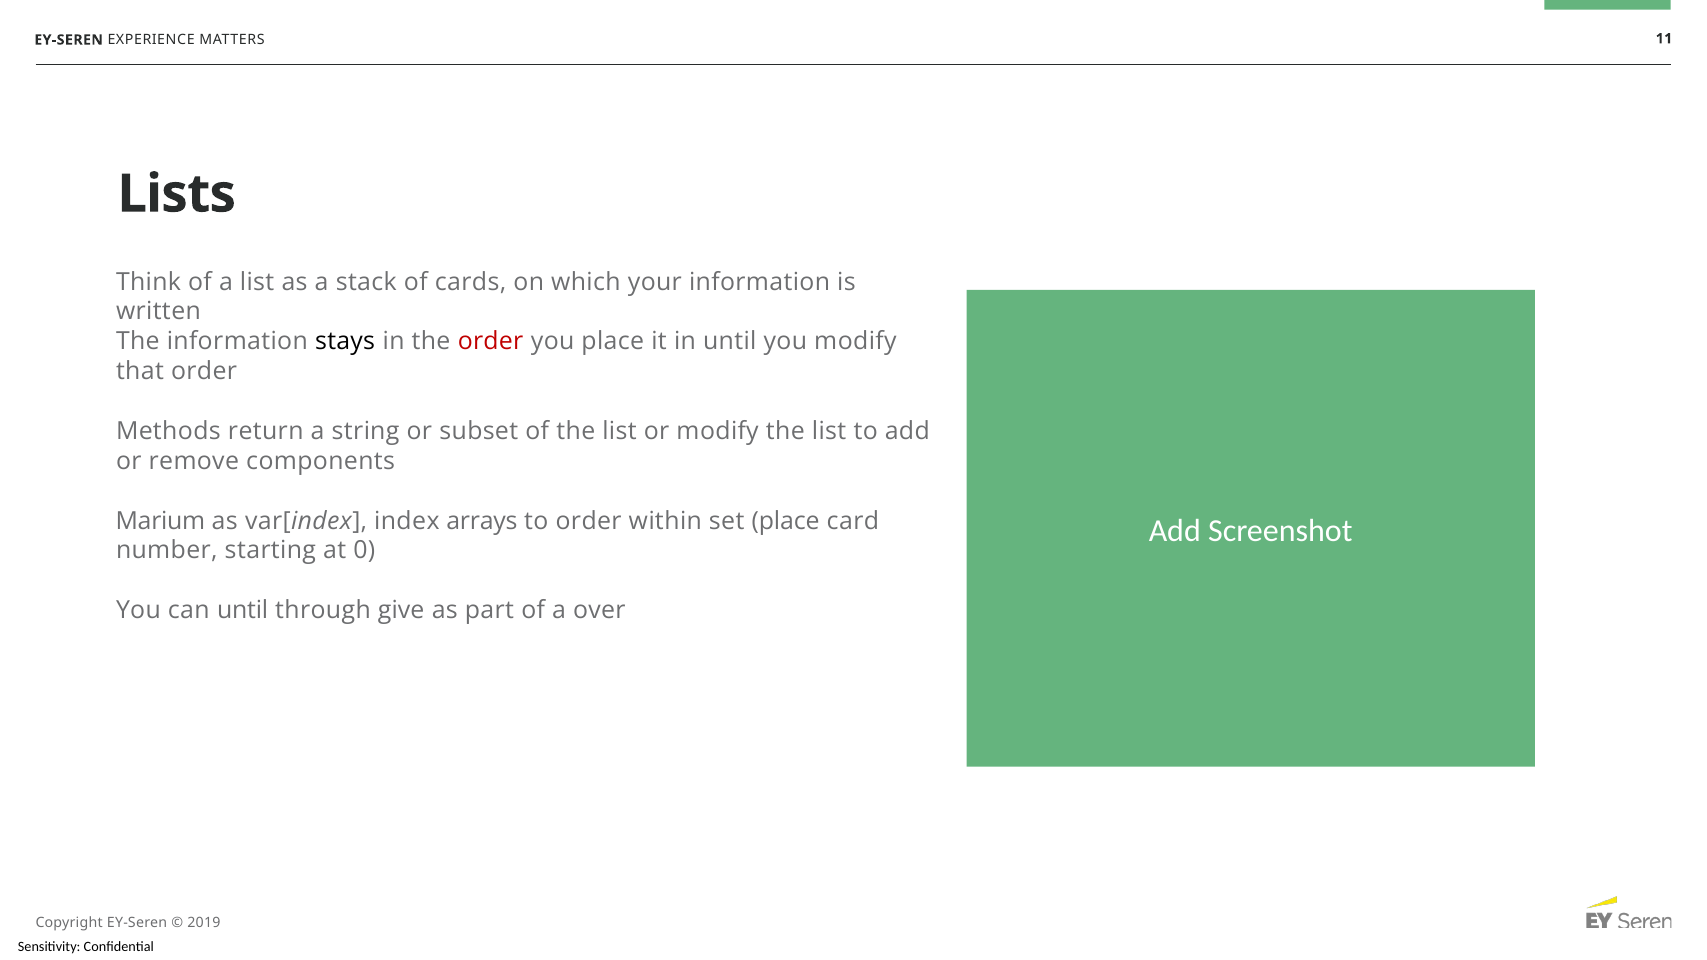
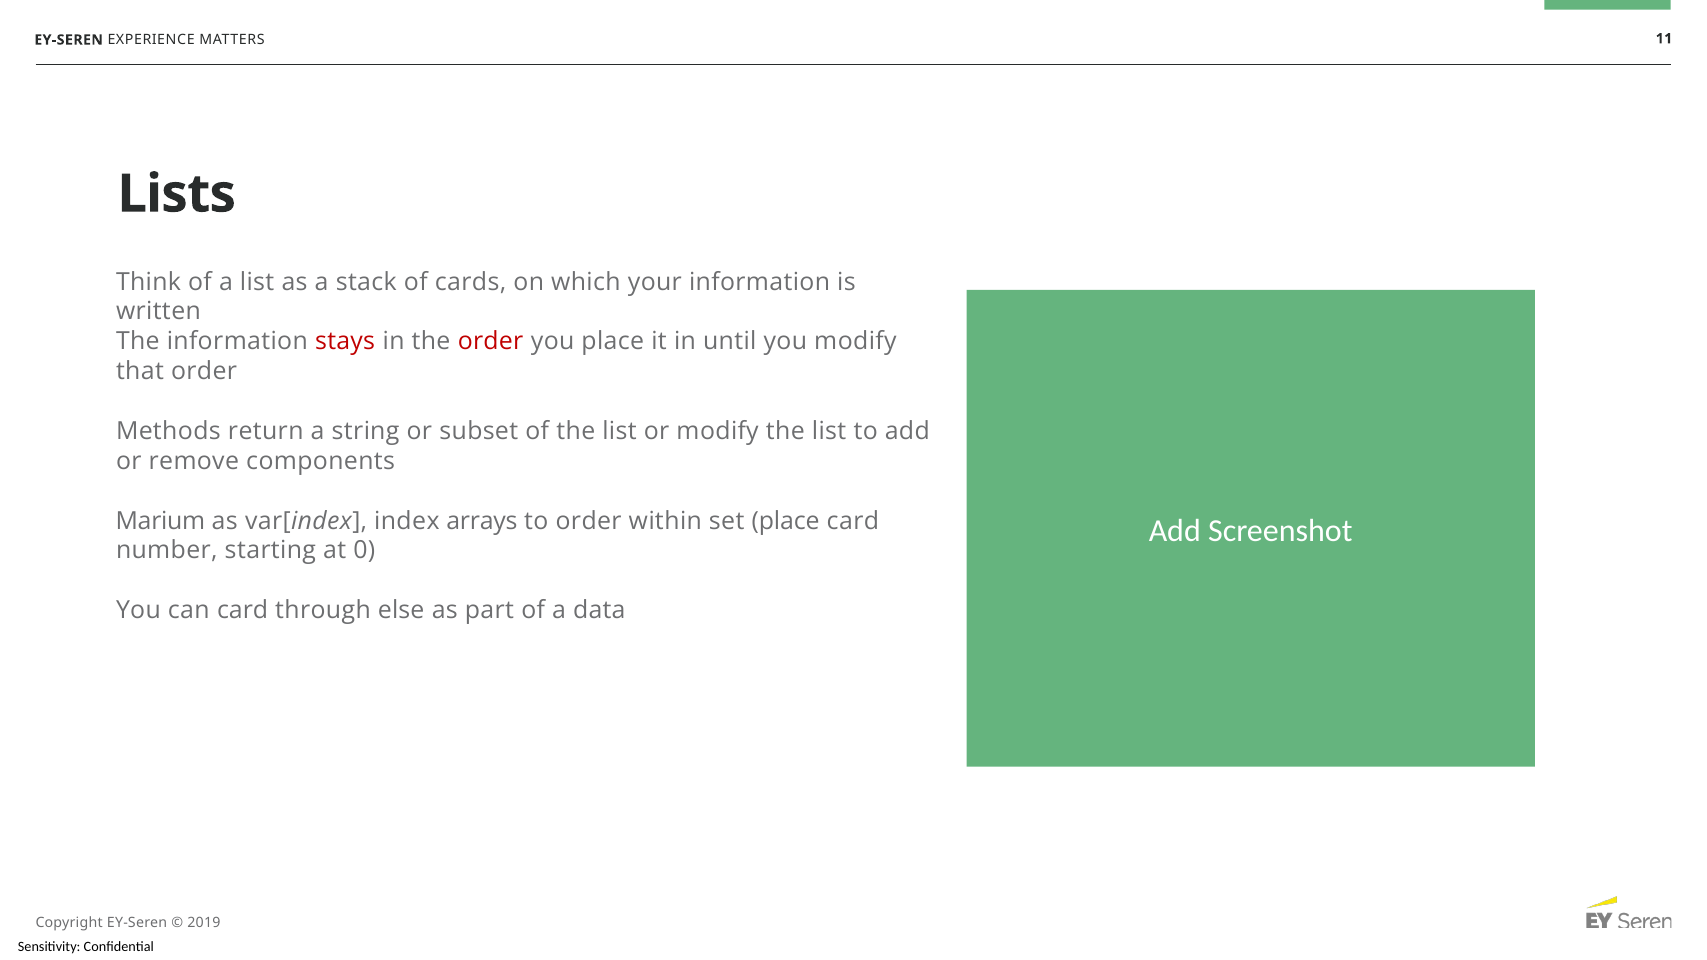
stays colour: black -> red
can until: until -> card
give: give -> else
over: over -> data
